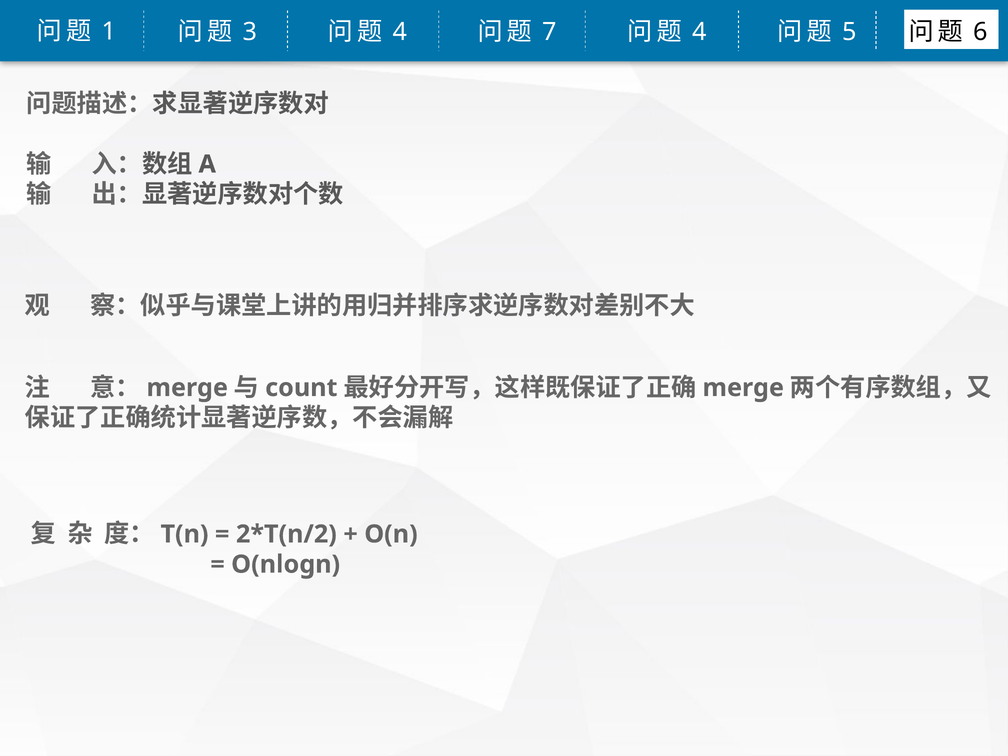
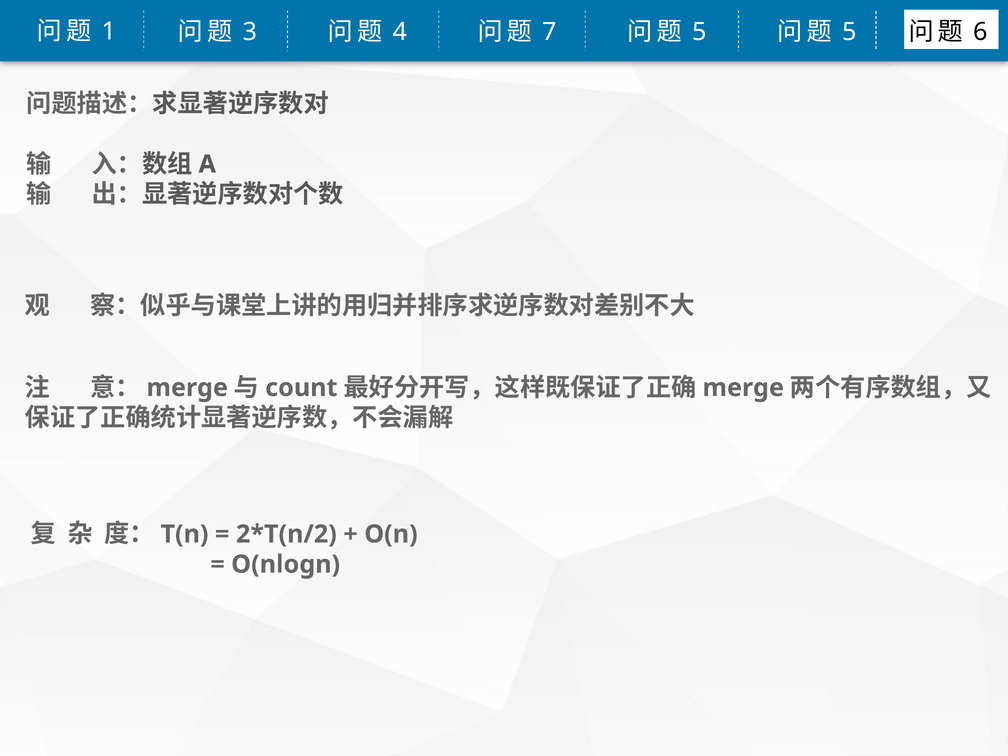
4 at (699, 32): 4 -> 5
